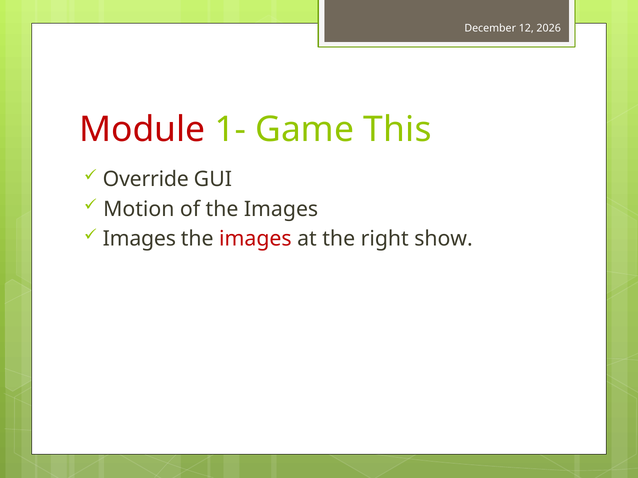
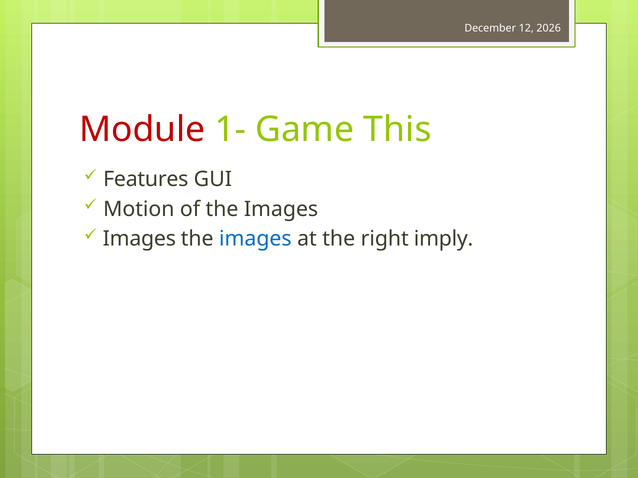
Override: Override -> Features
images at (255, 239) colour: red -> blue
show: show -> imply
